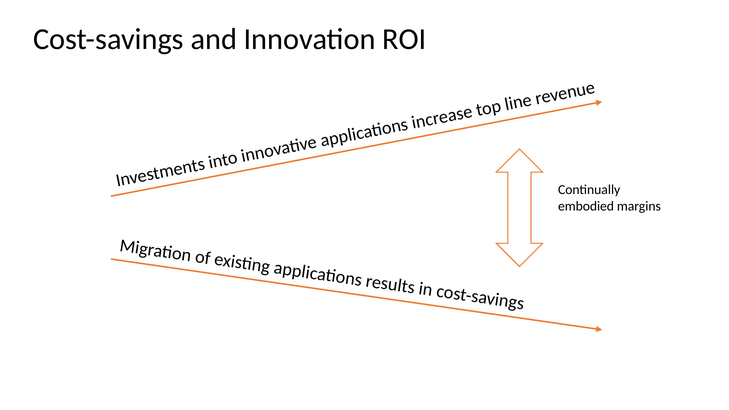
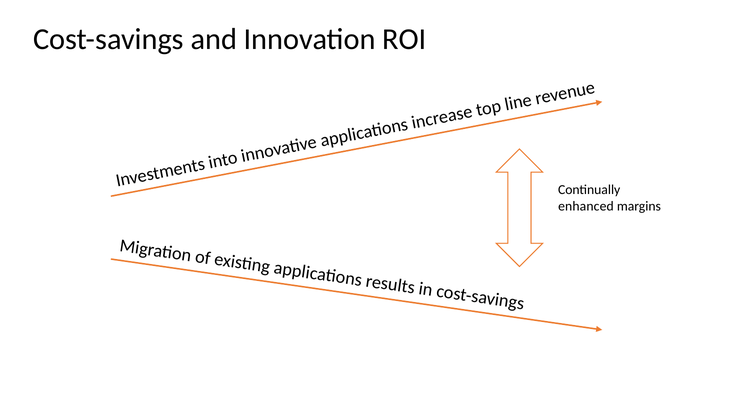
embodied: embodied -> enhanced
